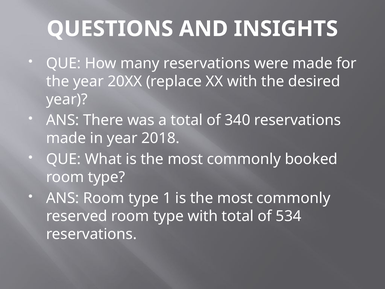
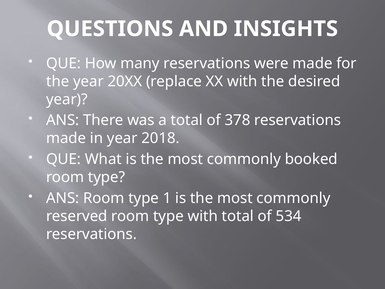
340: 340 -> 378
